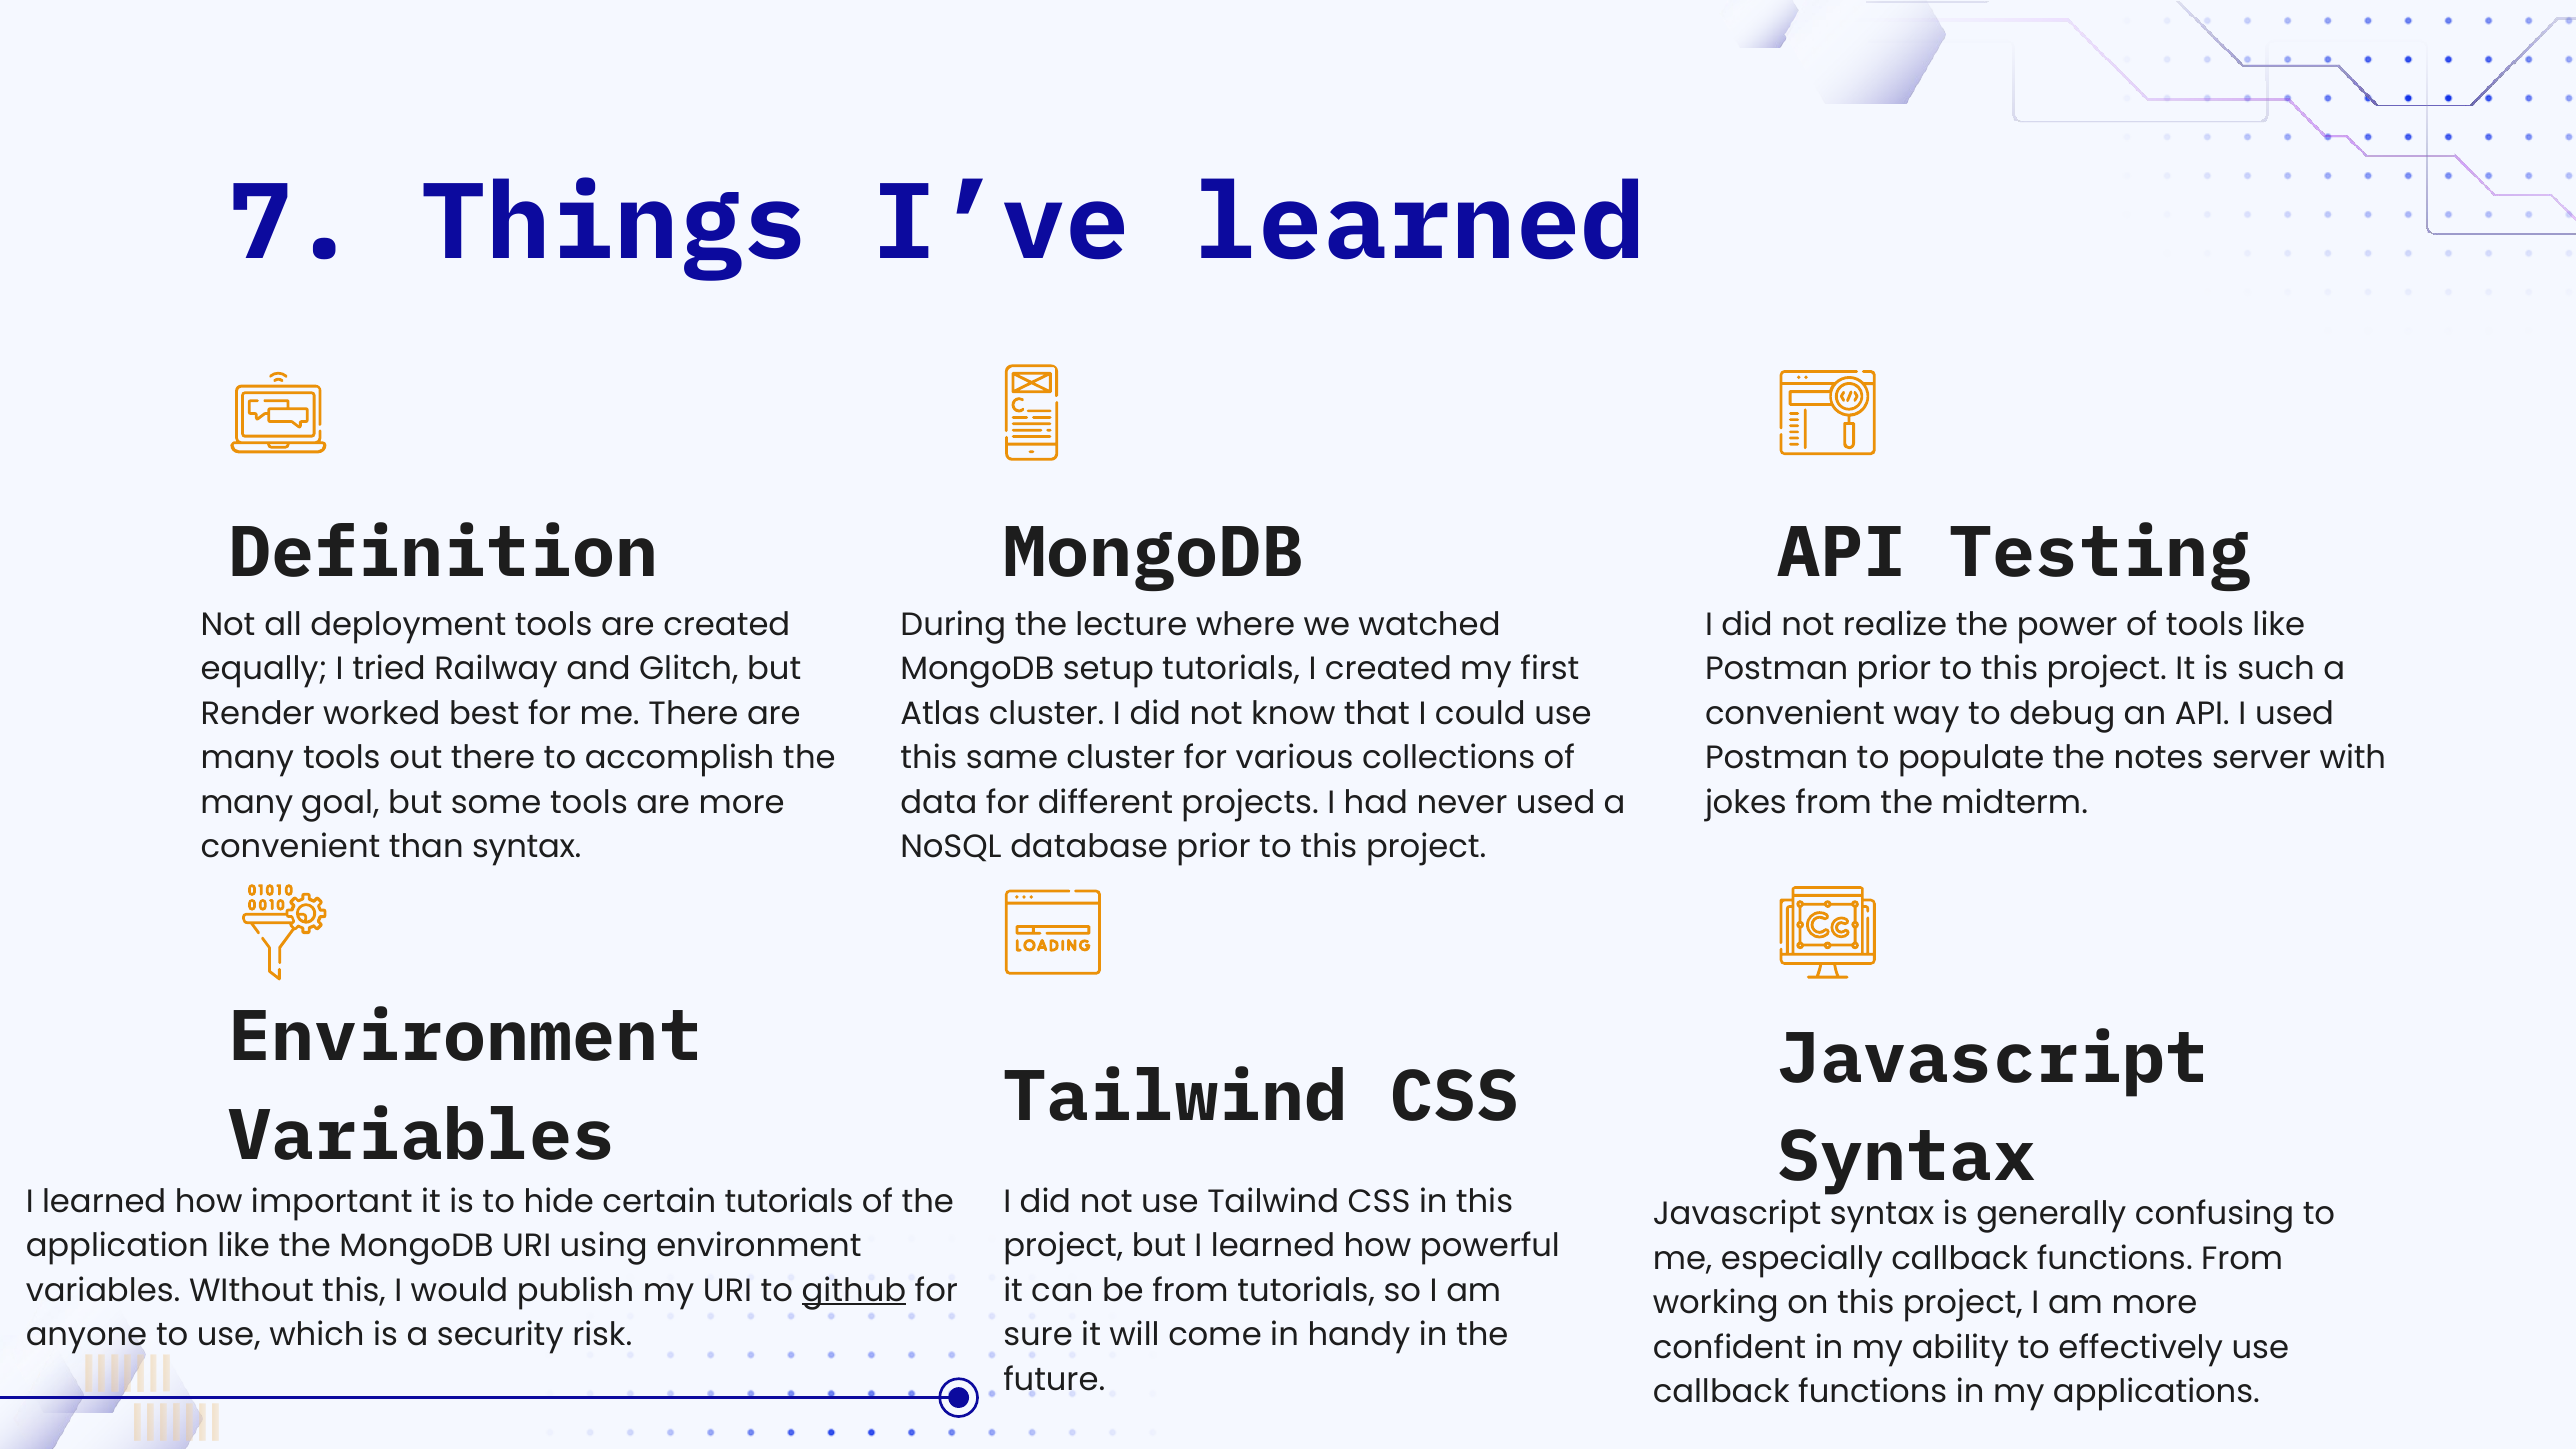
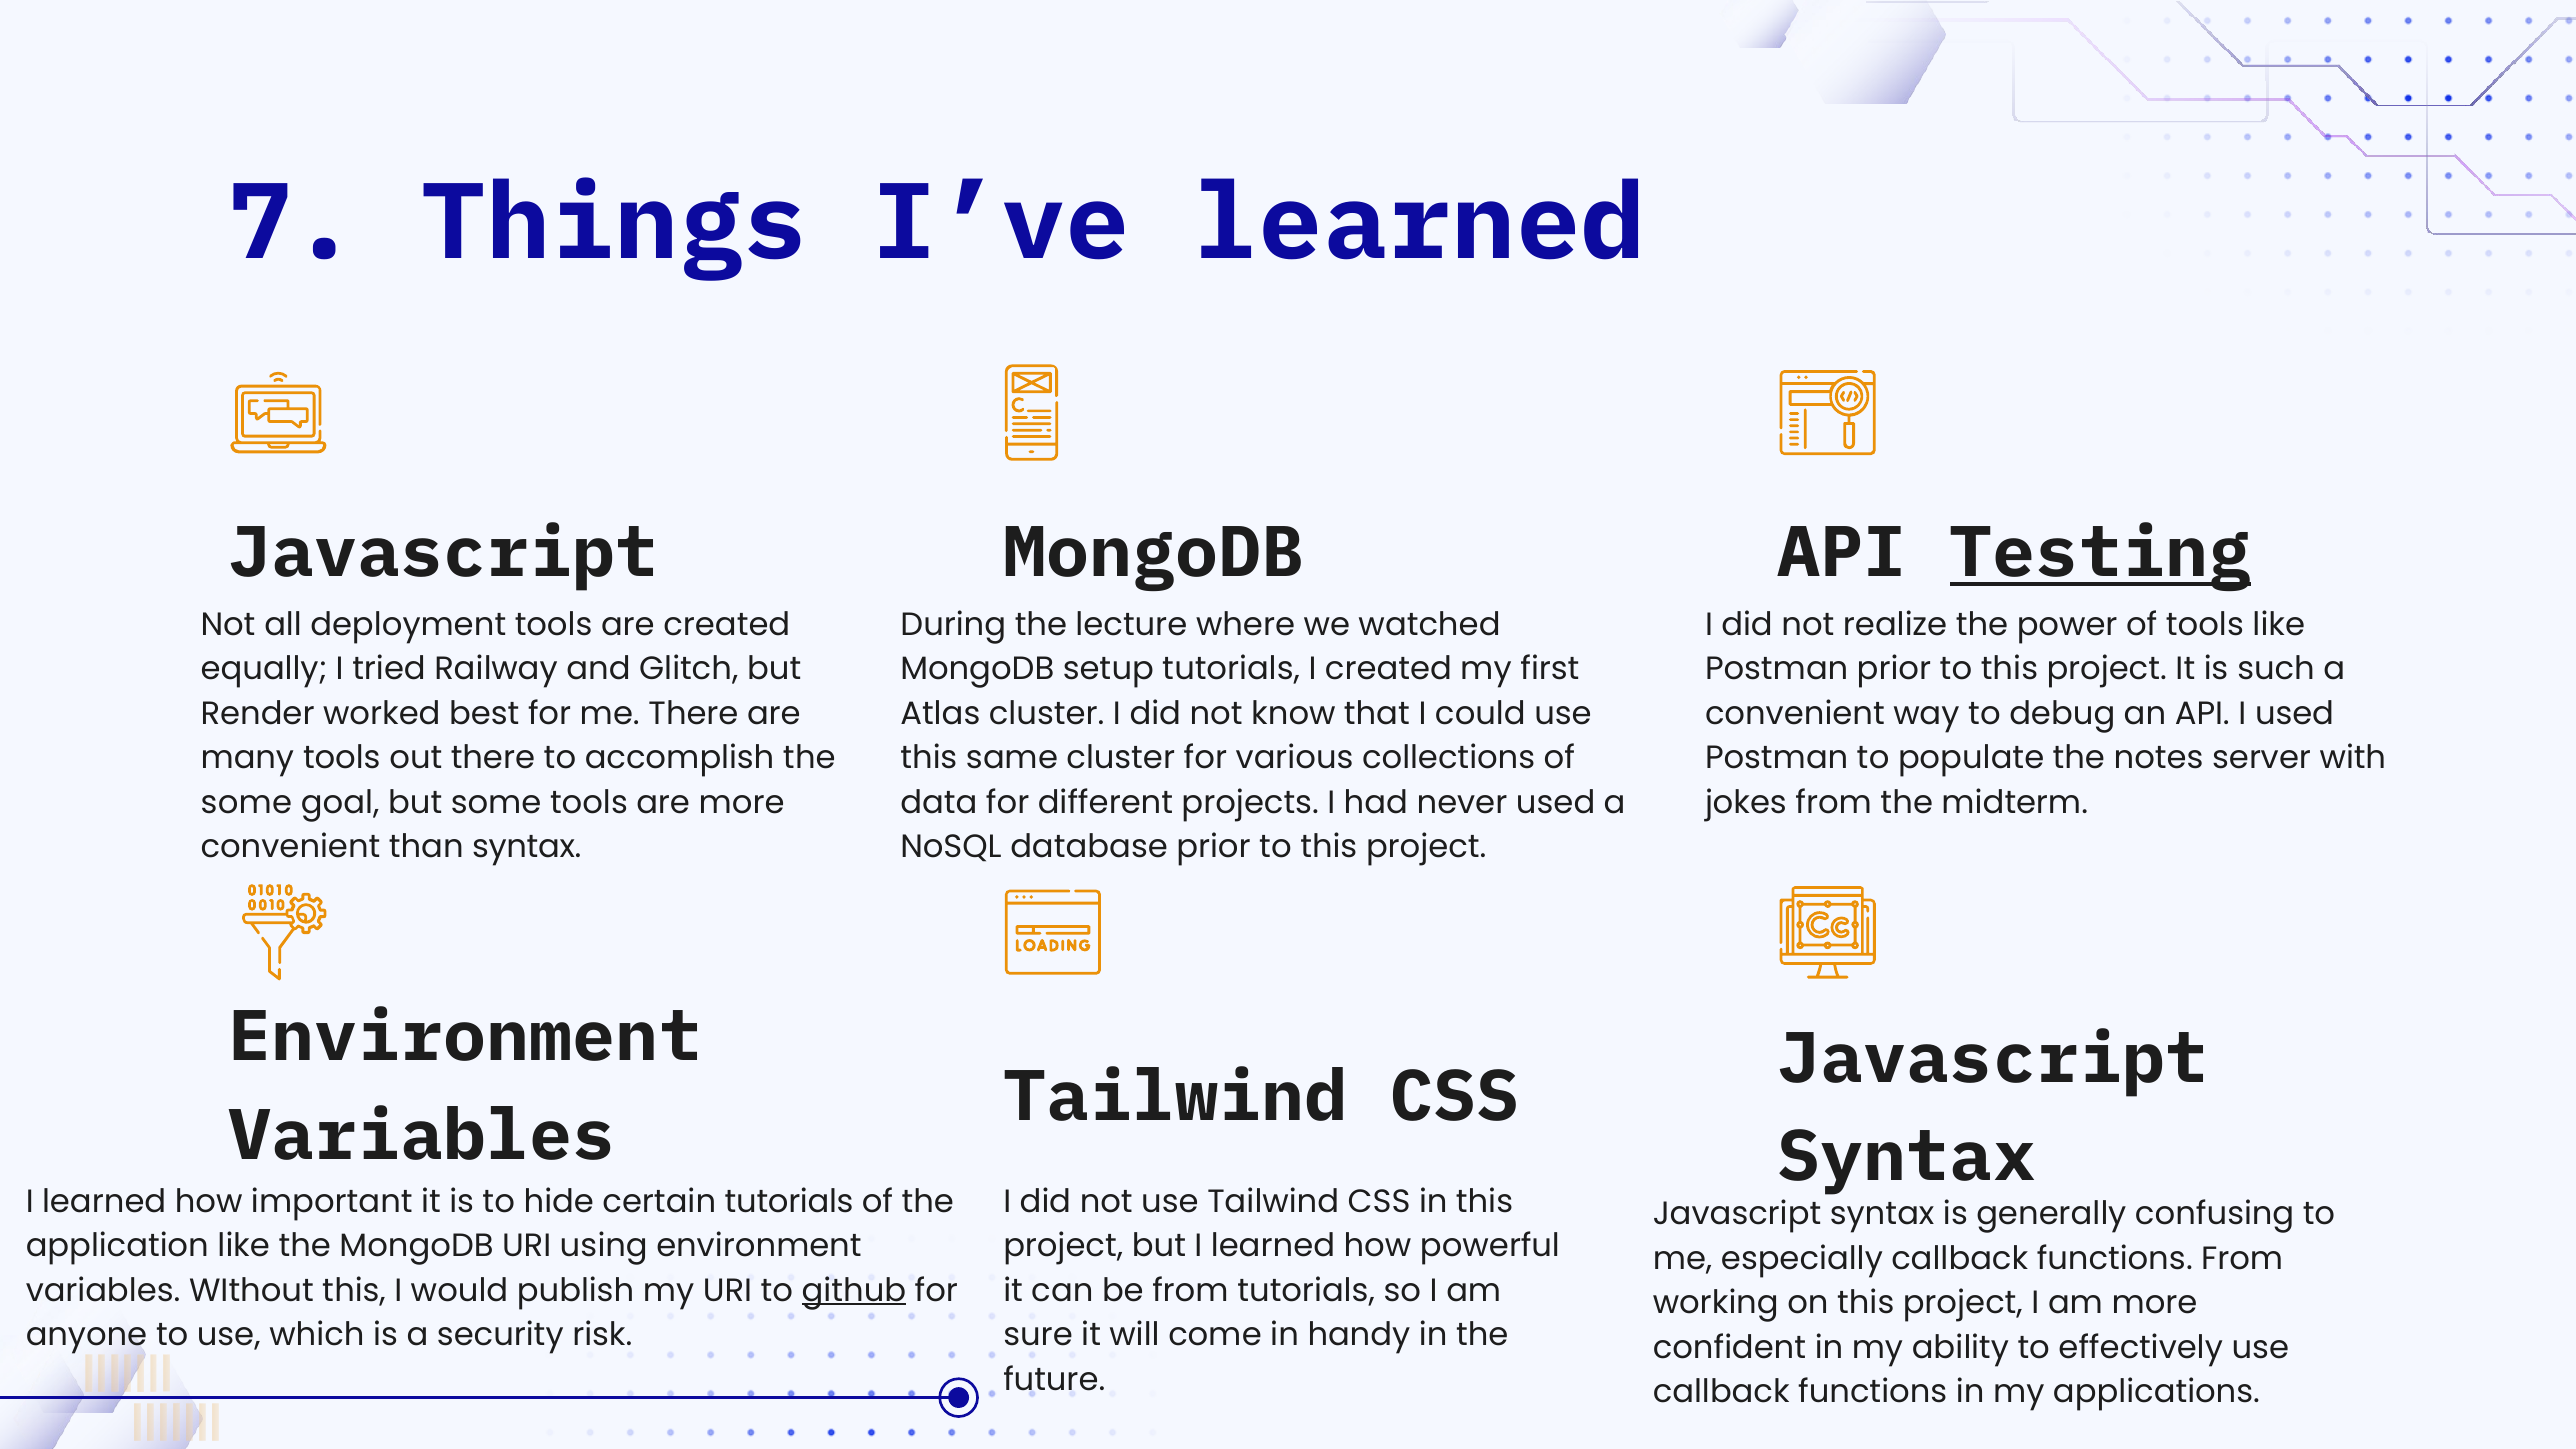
Definition at (444, 553): Definition -> Javascript
Testing underline: none -> present
many at (247, 803): many -> some
